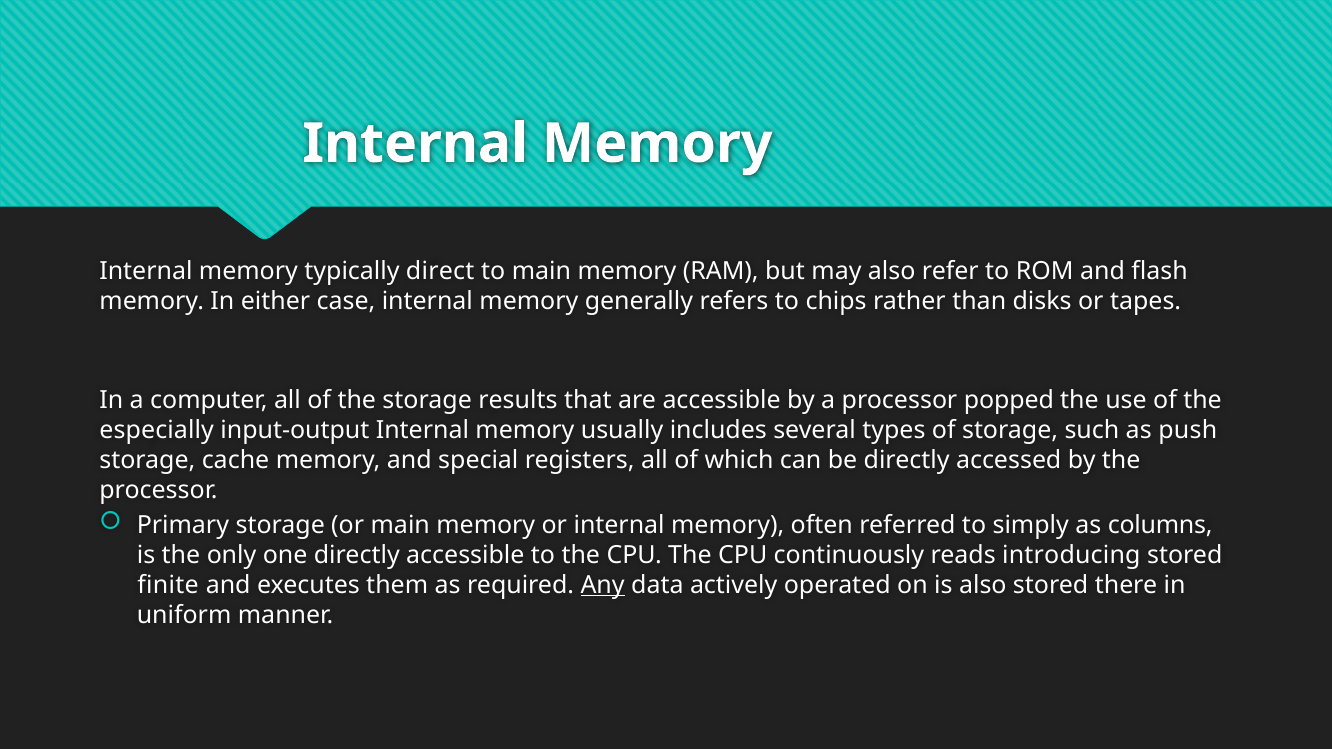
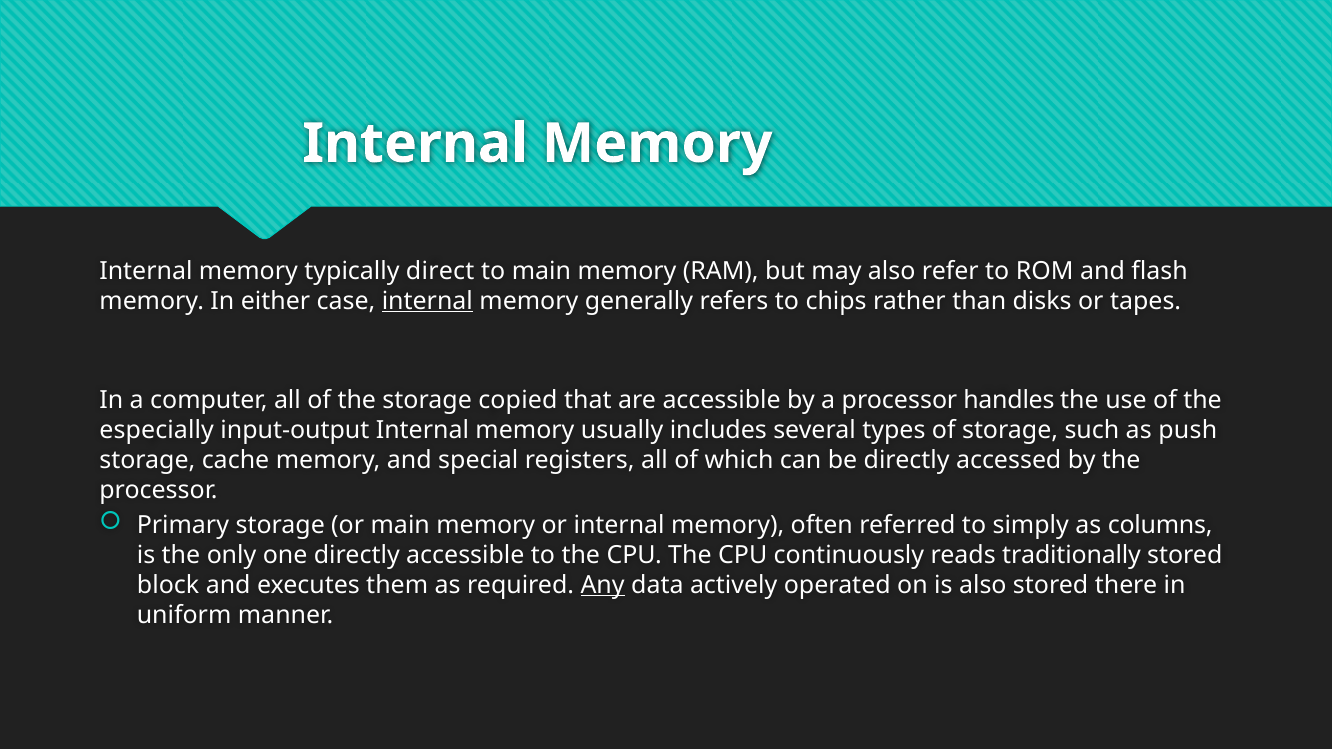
internal at (427, 301) underline: none -> present
results: results -> copied
popped: popped -> handles
introducing: introducing -> traditionally
finite: finite -> block
